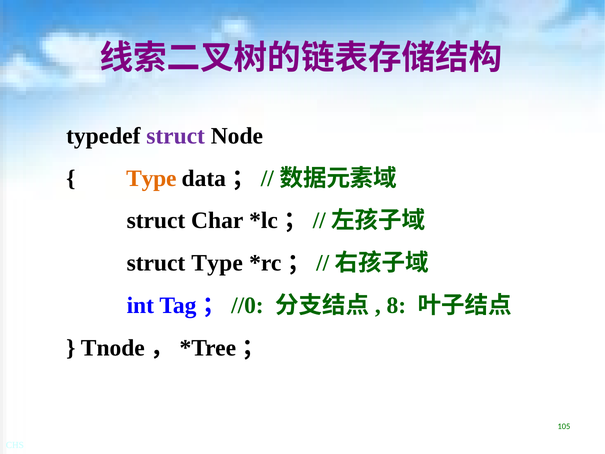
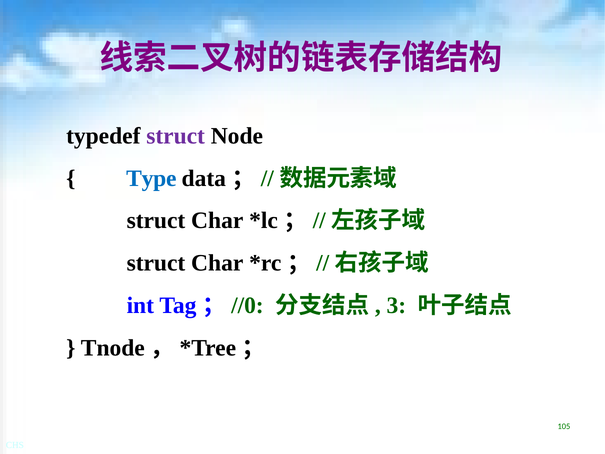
Type at (151, 178) colour: orange -> blue
Type at (217, 263): Type -> Char
8: 8 -> 3
